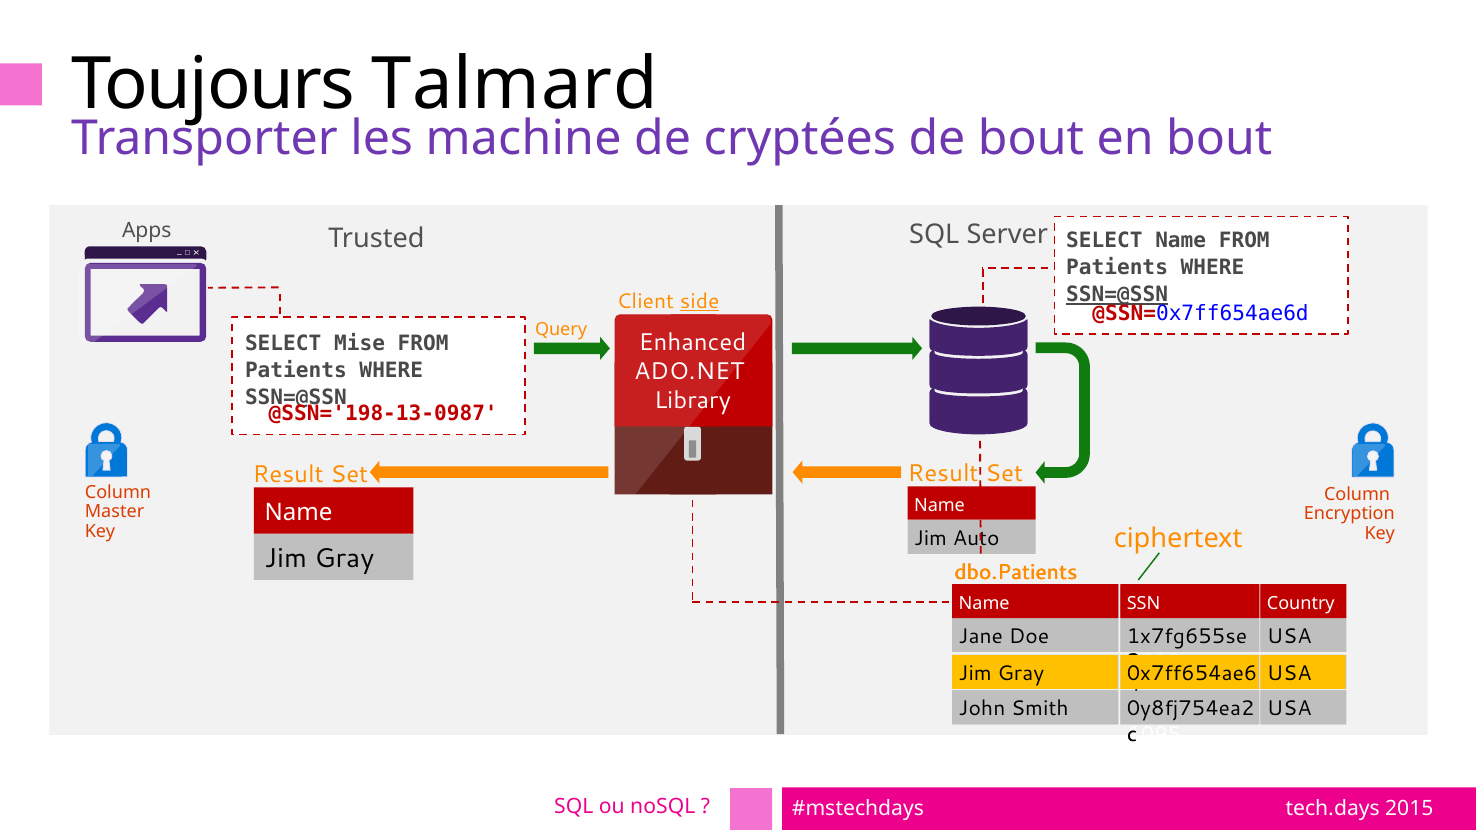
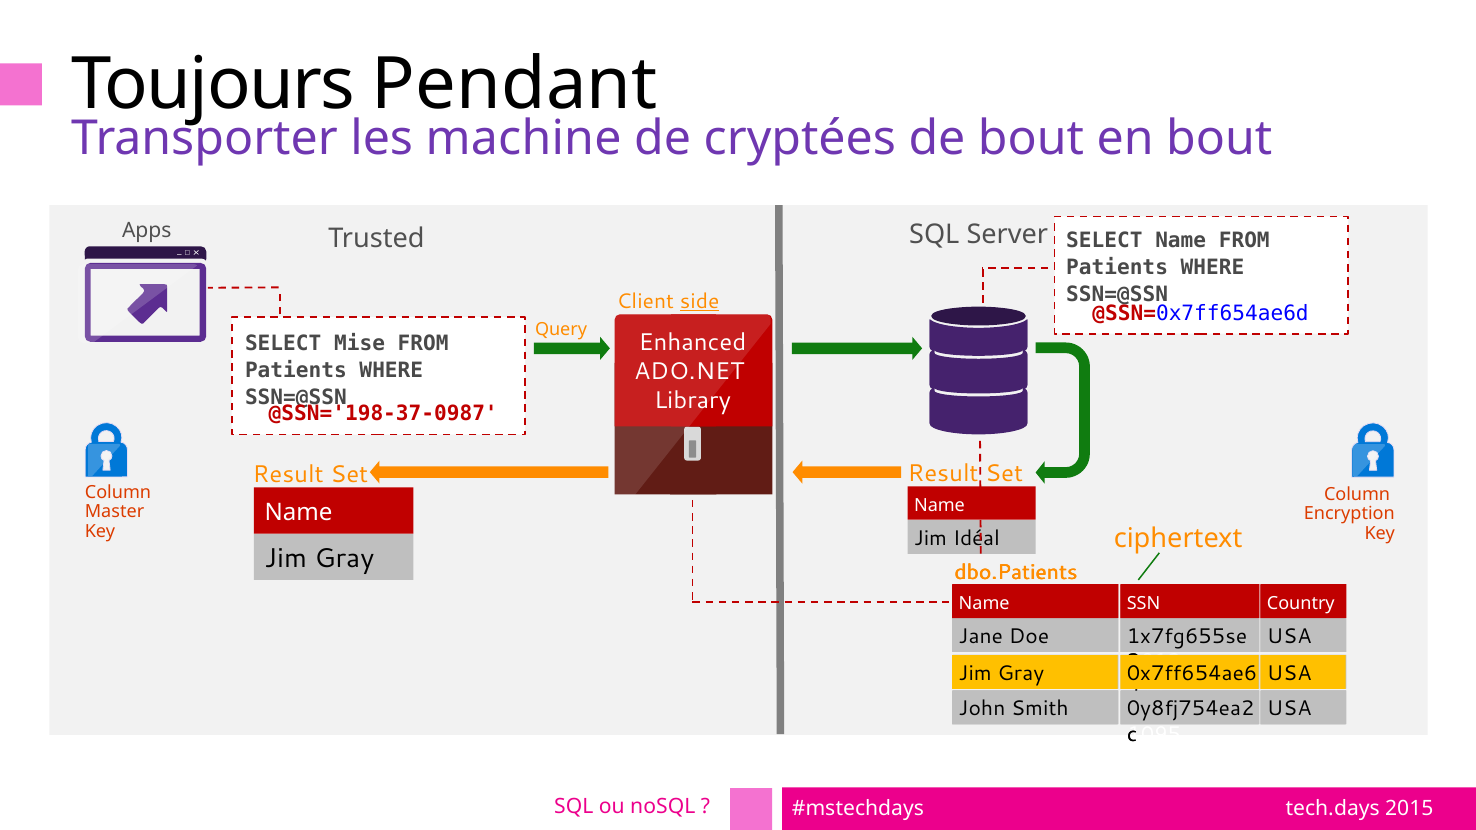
Talmard: Talmard -> Pendant
SSN=@SSN at (1117, 295) underline: present -> none
@SSN='198-13-0987: @SSN='198-13-0987 -> @SSN='198-37-0987
Auto: Auto -> Idéal
